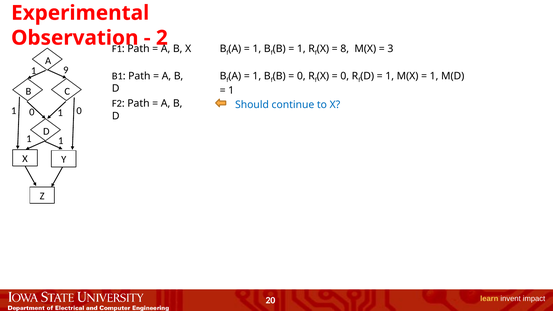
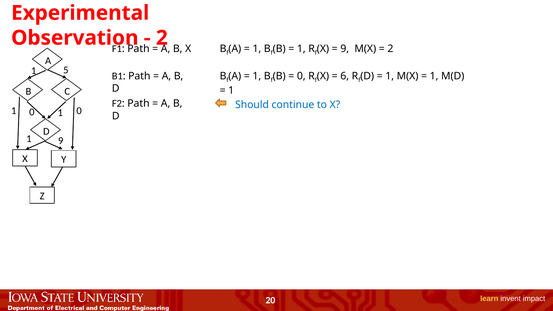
8 at (345, 49): 8 -> 9
3 at (390, 49): 3 -> 2
9: 9 -> 5
0 at (345, 76): 0 -> 6
1 at (61, 141): 1 -> 9
